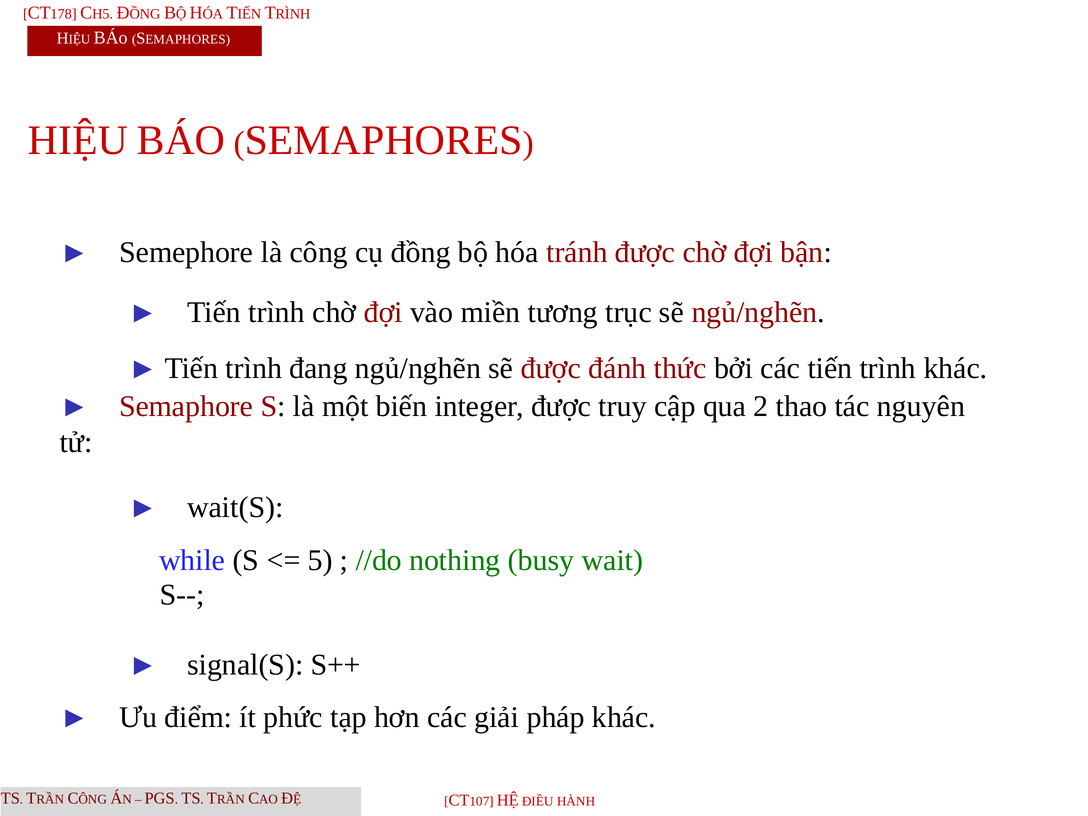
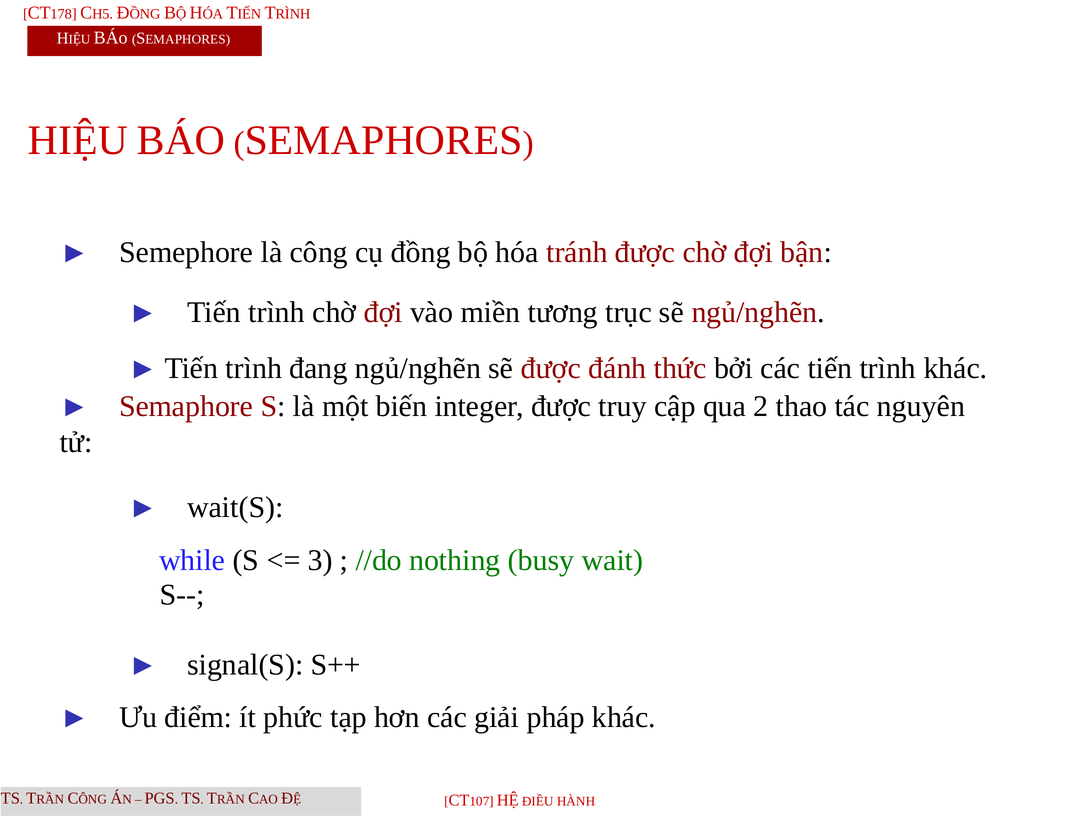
5: 5 -> 3
